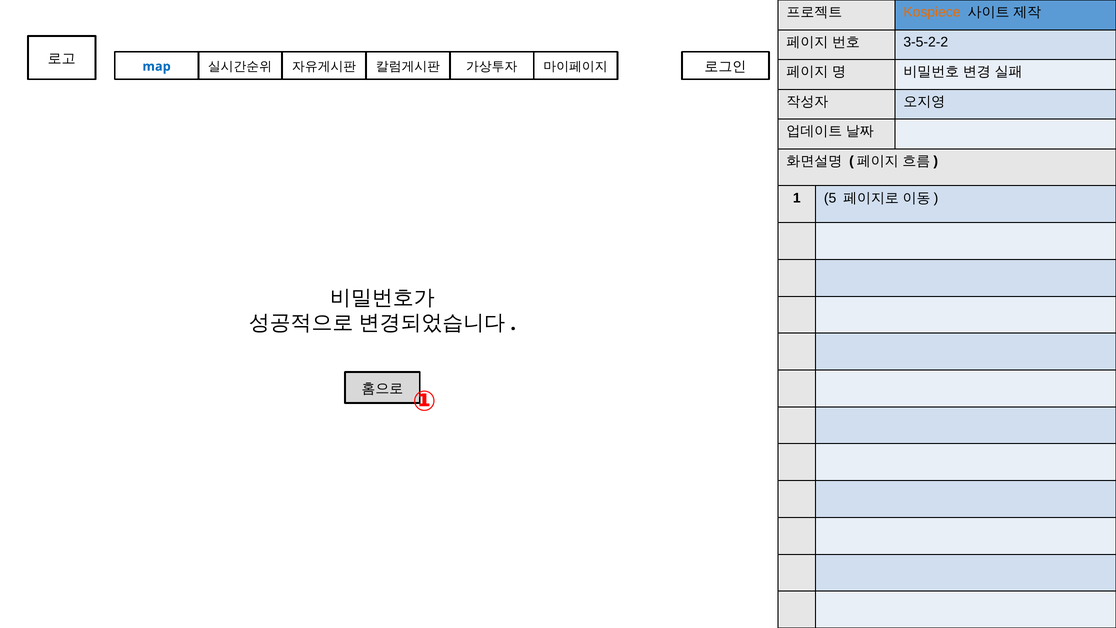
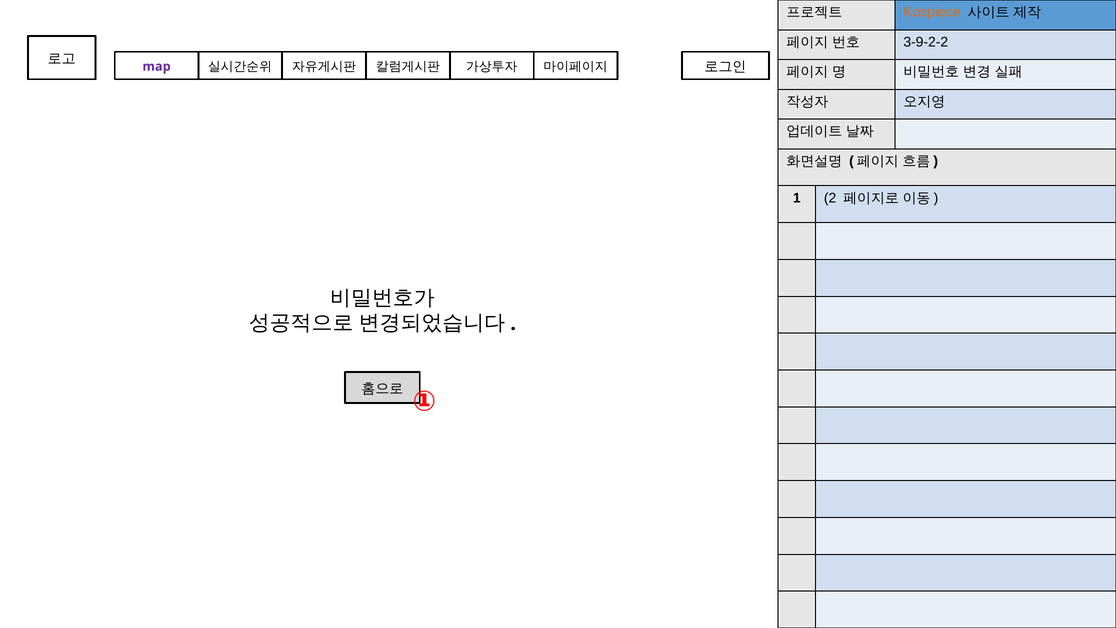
3-5-2-2: 3-5-2-2 -> 3-9-2-2
map colour: blue -> purple
5: 5 -> 2
